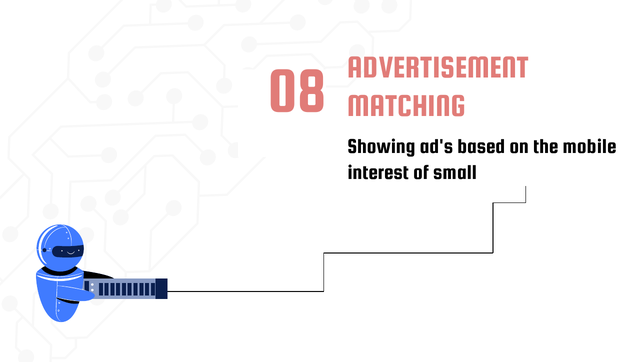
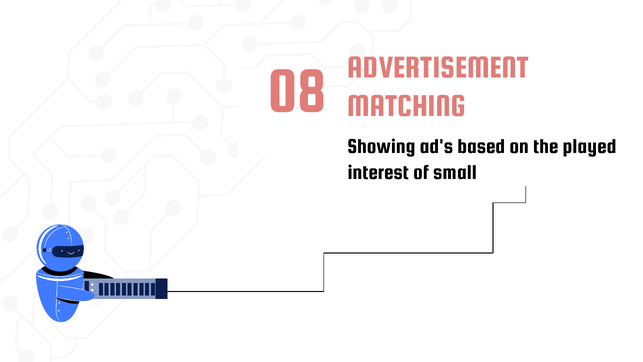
mobile: mobile -> played
